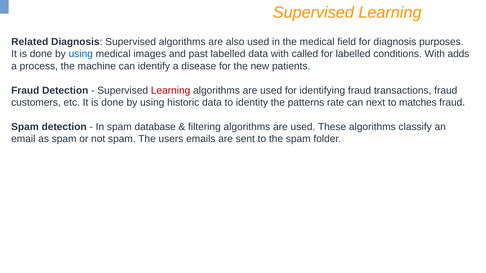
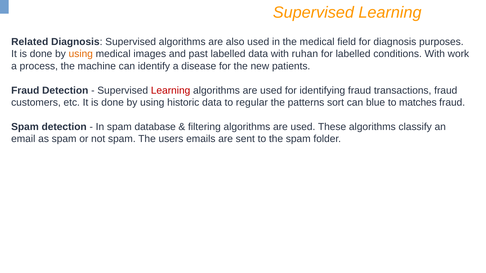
using at (81, 54) colour: blue -> orange
called: called -> ruhan
adds: adds -> work
identity: identity -> regular
rate: rate -> sort
next: next -> blue
